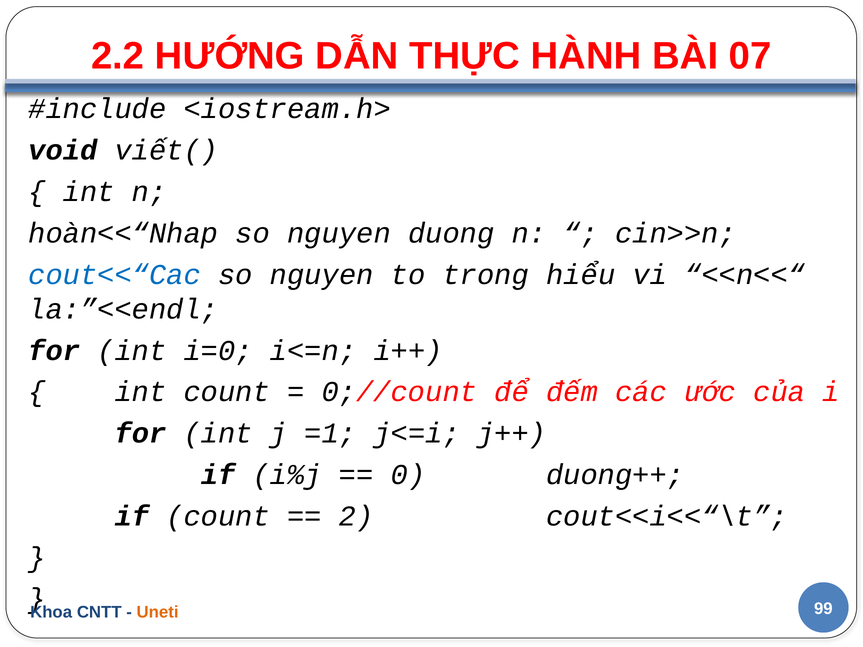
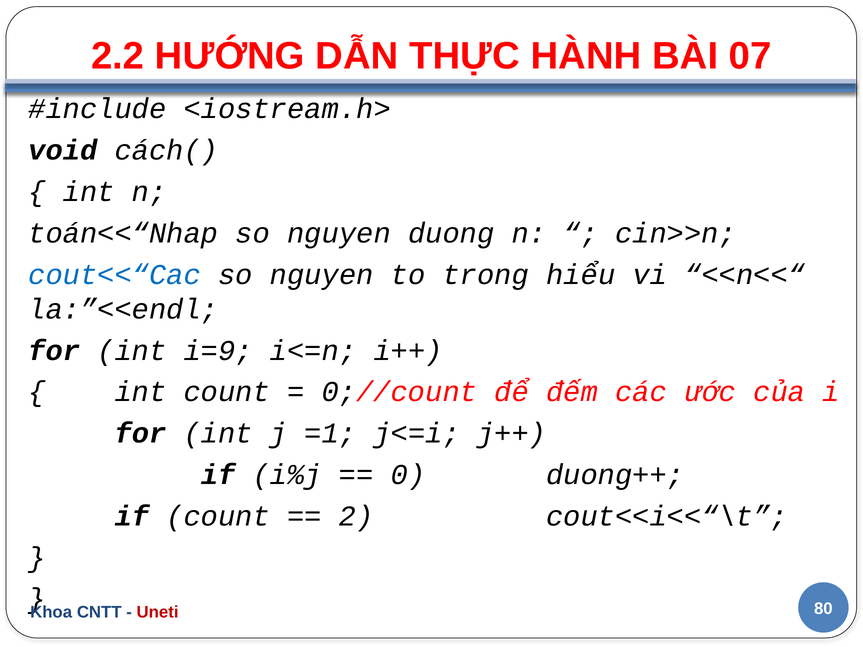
viết(: viết( -> cách(
hoàn<<“Nhap: hoàn<<“Nhap -> toán<<“Nhap
i=0: i=0 -> i=9
99: 99 -> 80
Uneti colour: orange -> red
